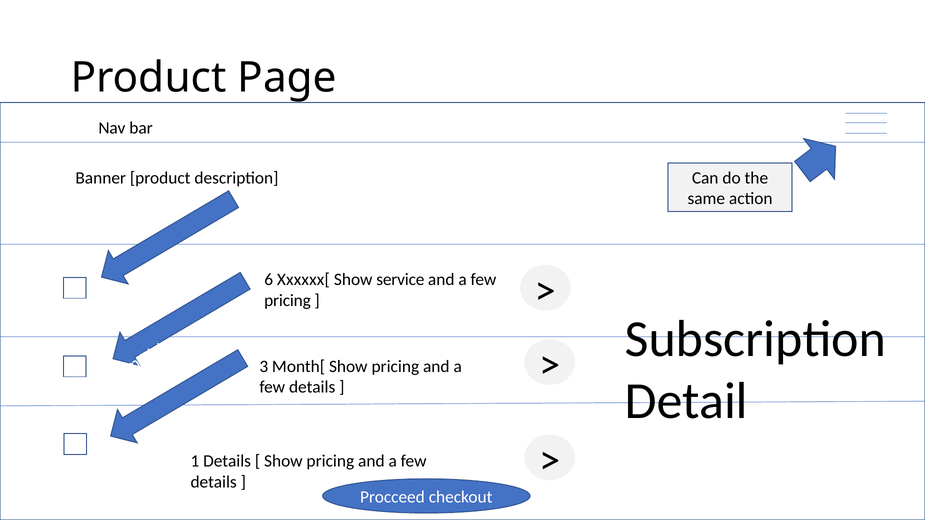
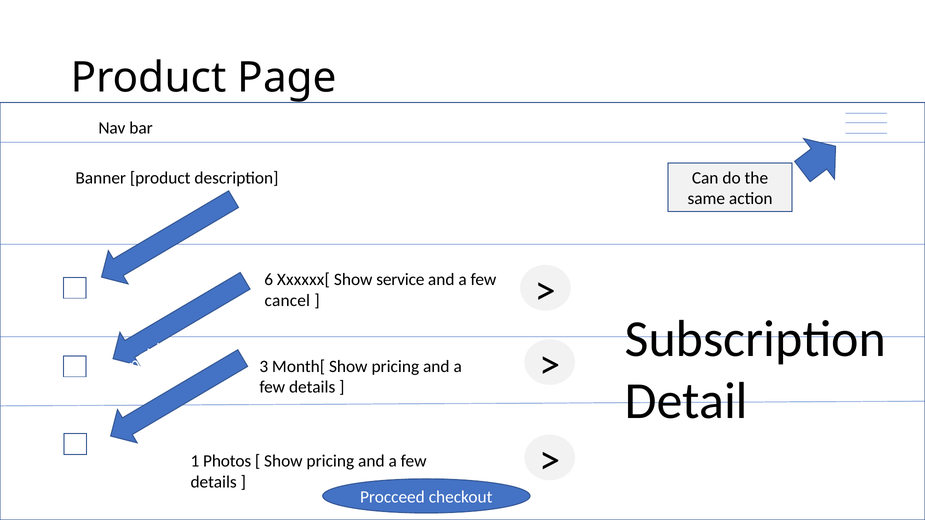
pricing at (288, 301): pricing -> cancel
1 Details: Details -> Photos
